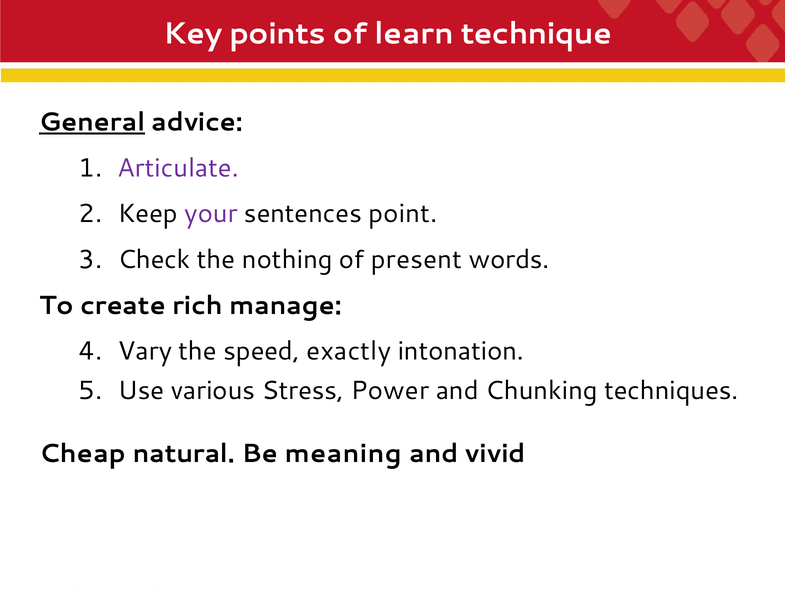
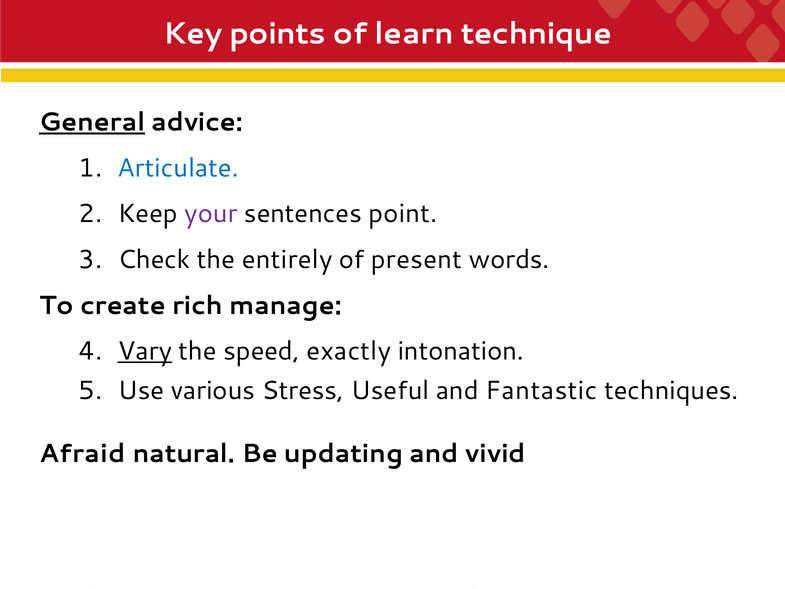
Articulate colour: purple -> blue
nothing: nothing -> entirely
Vary underline: none -> present
Power: Power -> Useful
Chunking: Chunking -> Fantastic
Cheap: Cheap -> Afraid
meaning: meaning -> updating
